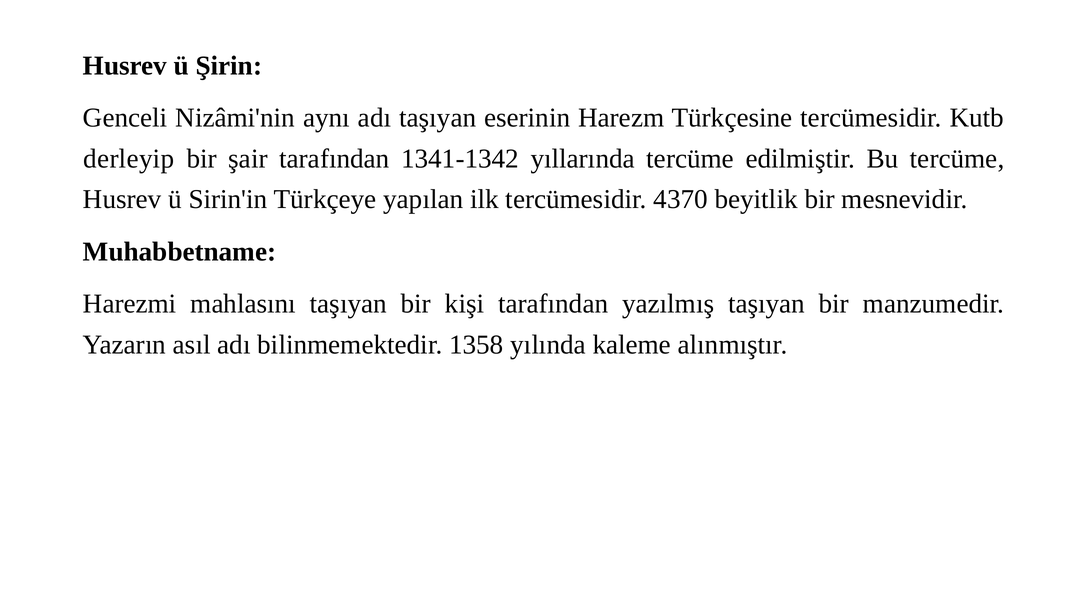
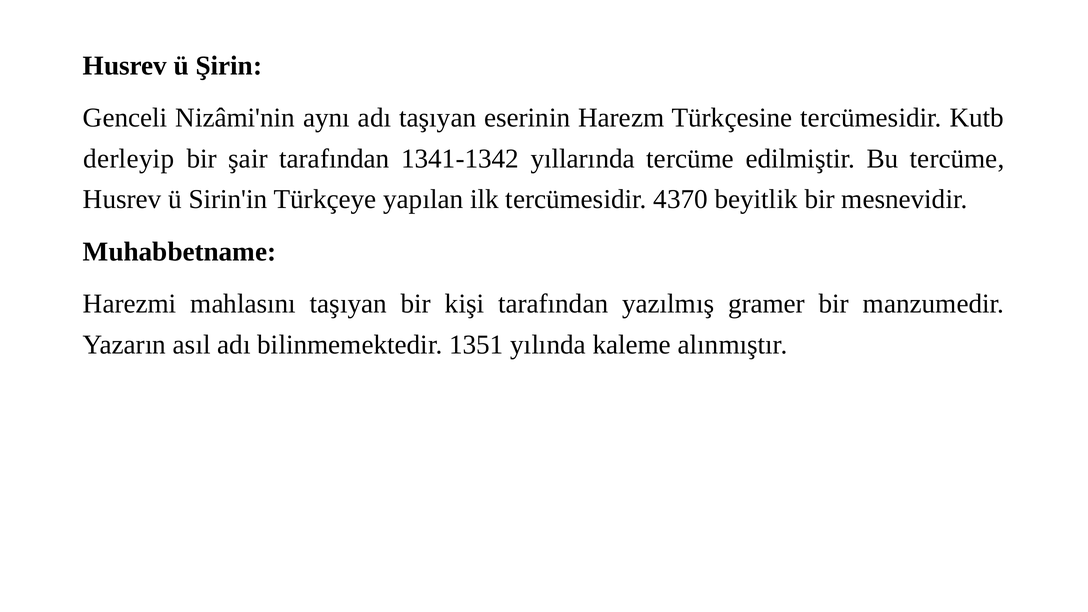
yazılmış taşıyan: taşıyan -> gramer
1358: 1358 -> 1351
